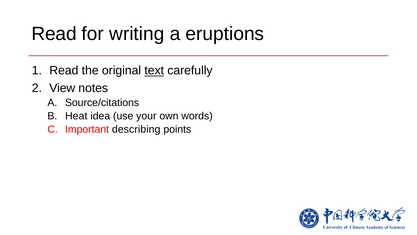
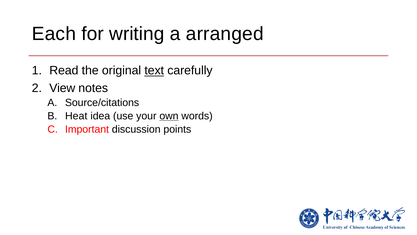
Read at (54, 34): Read -> Each
eruptions: eruptions -> arranged
own underline: none -> present
describing: describing -> discussion
